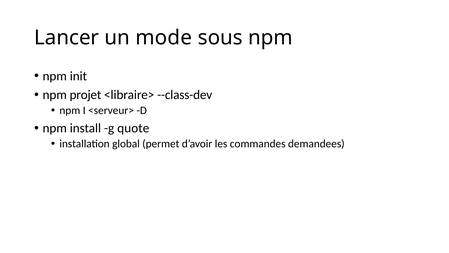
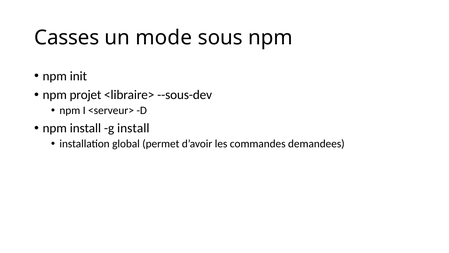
Lancer: Lancer -> Casses
--class-dev: --class-dev -> --sous-dev
g quote: quote -> install
